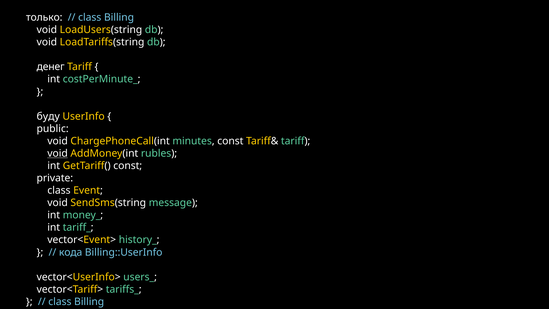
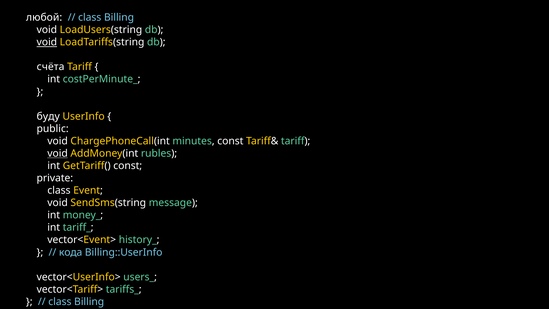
только: только -> любой
void at (47, 42) underline: none -> present
денег: денег -> счёта
